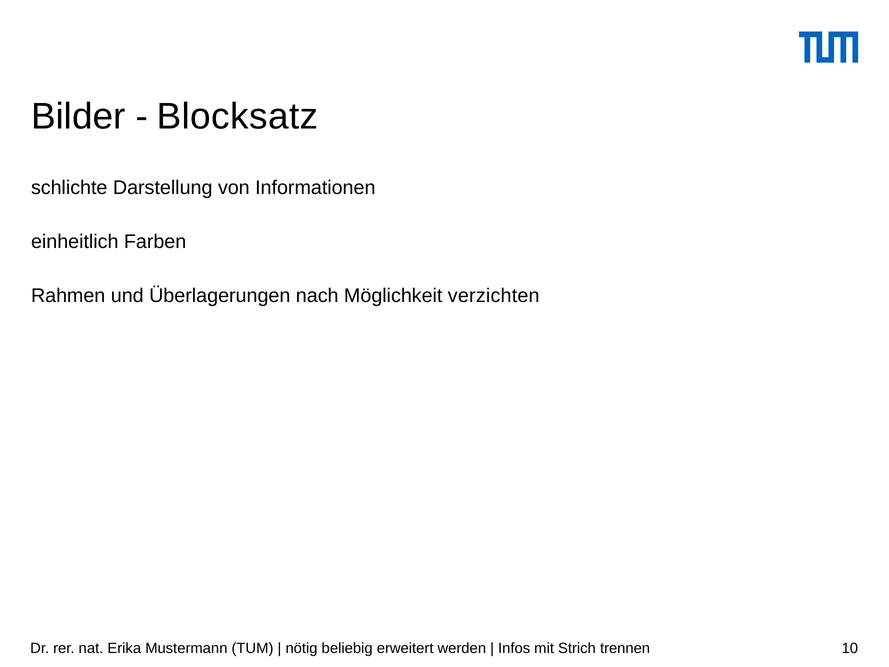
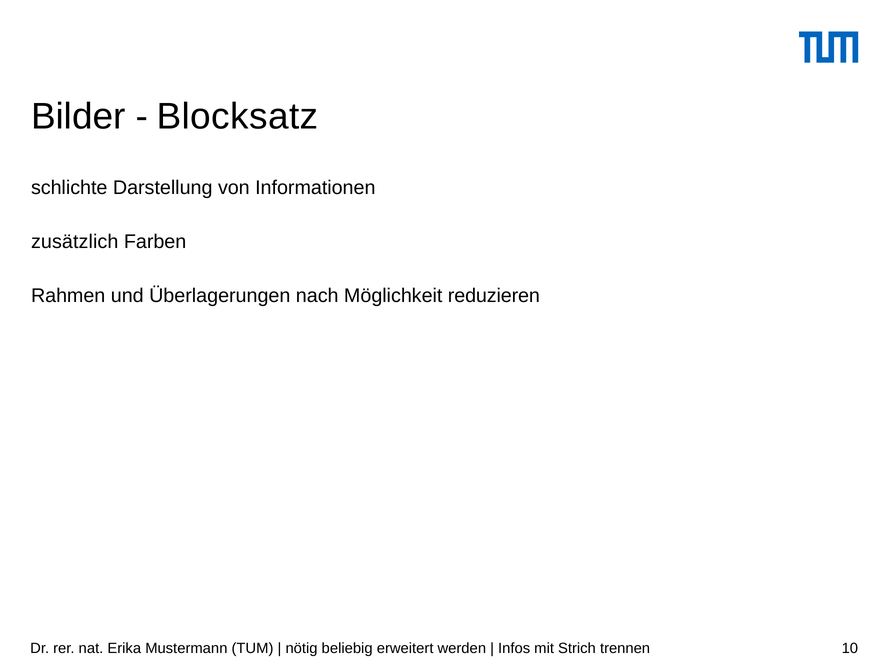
einheitlich: einheitlich -> zusätzlich
verzichten: verzichten -> reduzieren
